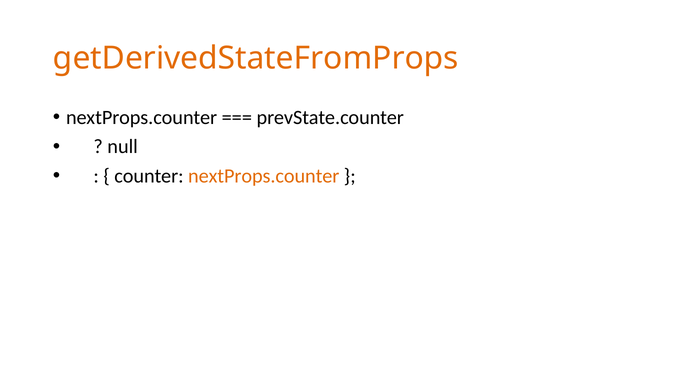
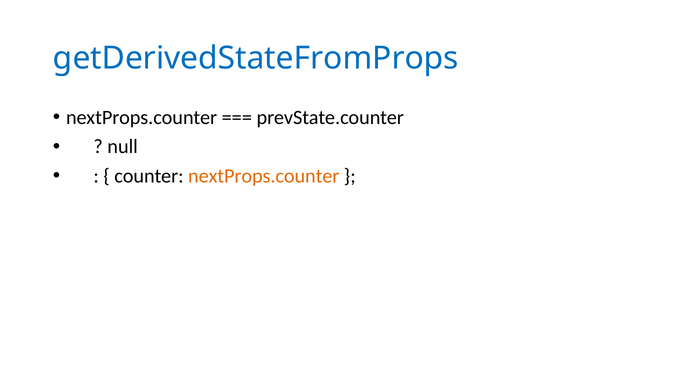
getDerivedStateFromProps colour: orange -> blue
